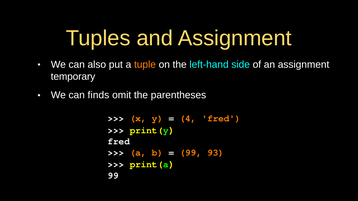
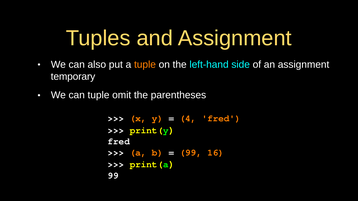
can finds: finds -> tuple
93: 93 -> 16
